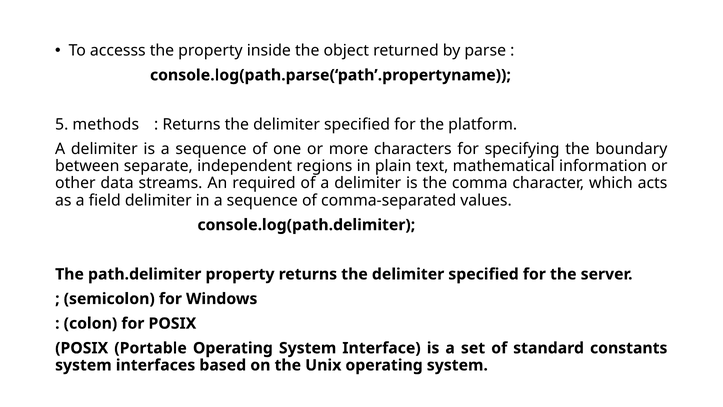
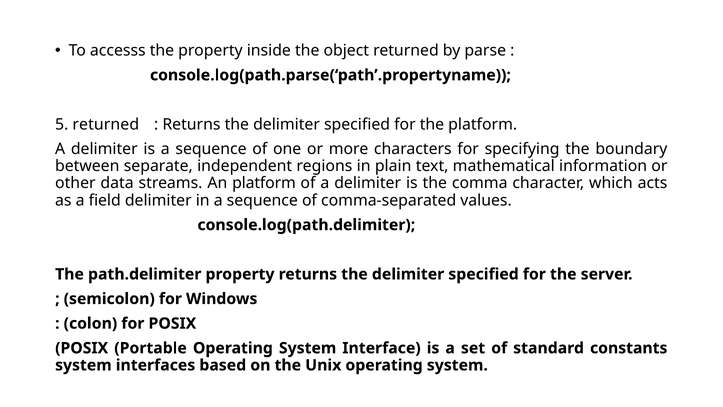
5 methods: methods -> returned
An required: required -> platform
